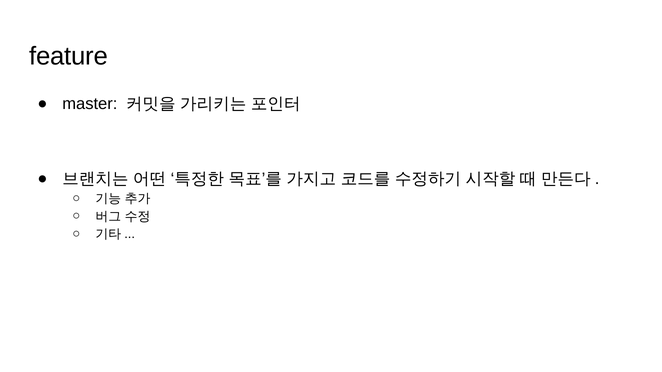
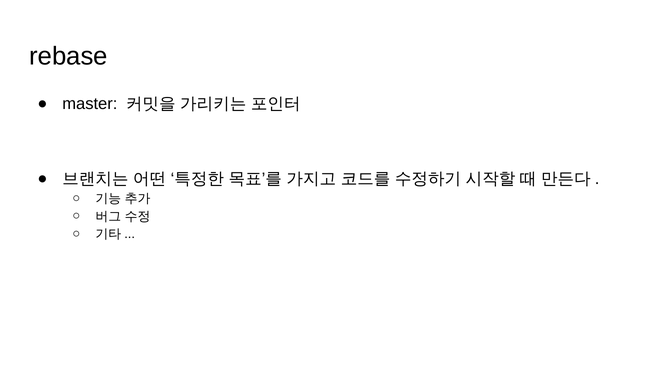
feature: feature -> rebase
